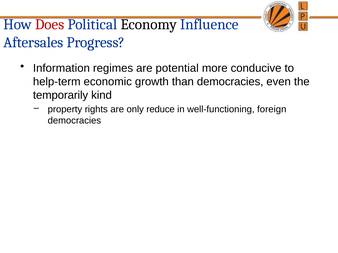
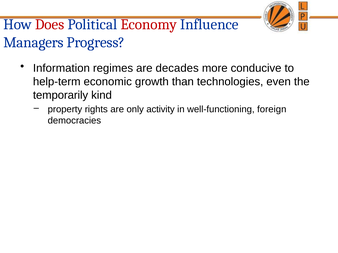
Economy colour: black -> red
Aftersales: Aftersales -> Managers
potential: potential -> decades
than democracies: democracies -> technologies
reduce: reduce -> activity
